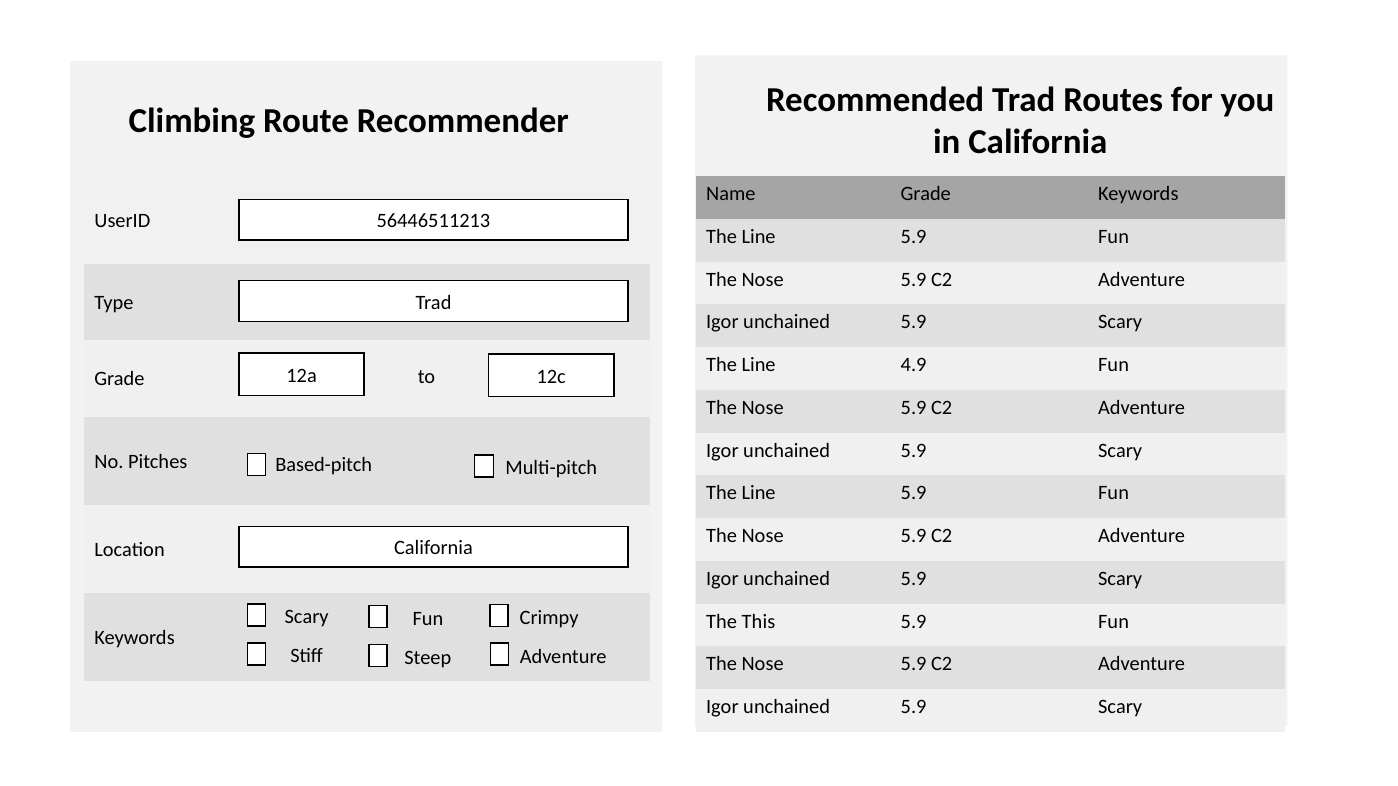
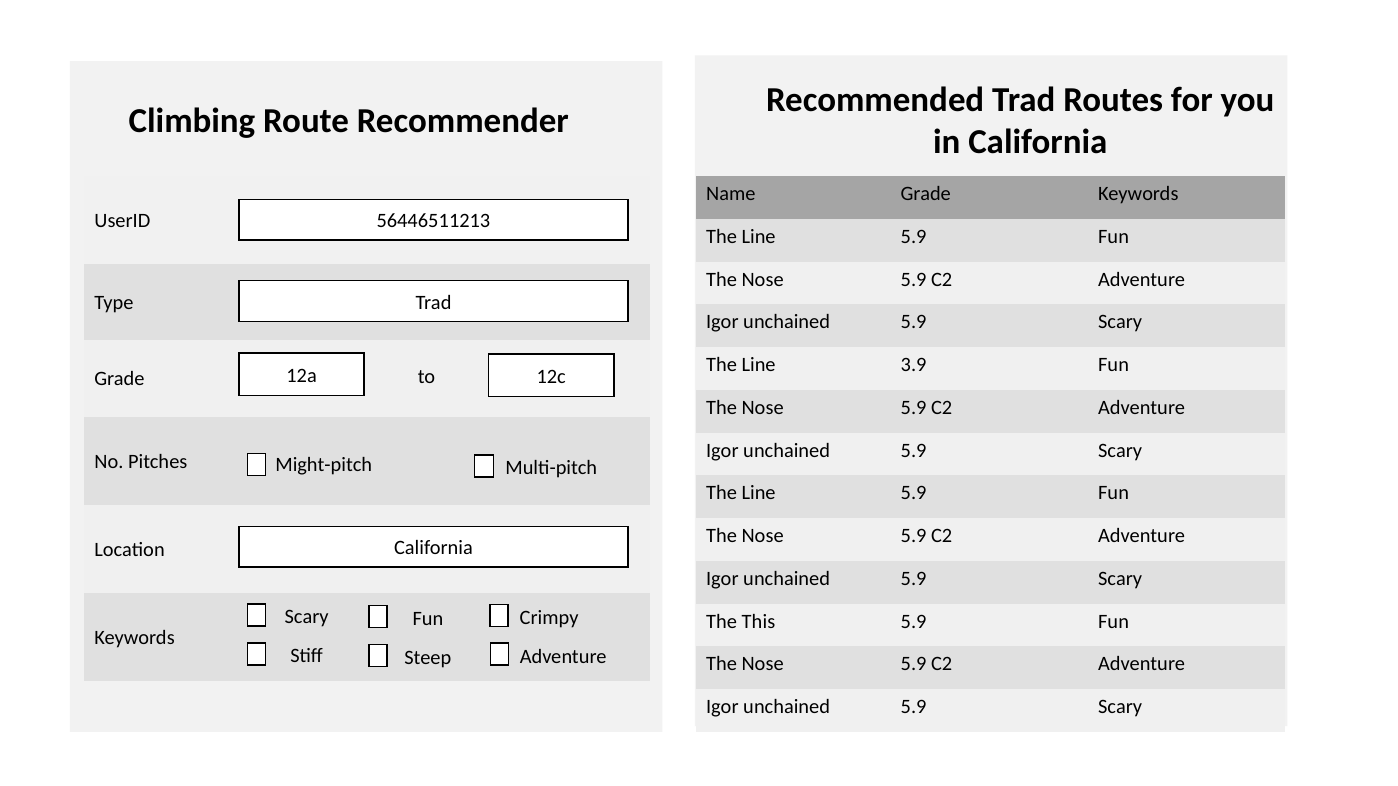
4.9: 4.9 -> 3.9
Based-pitch: Based-pitch -> Might-pitch
